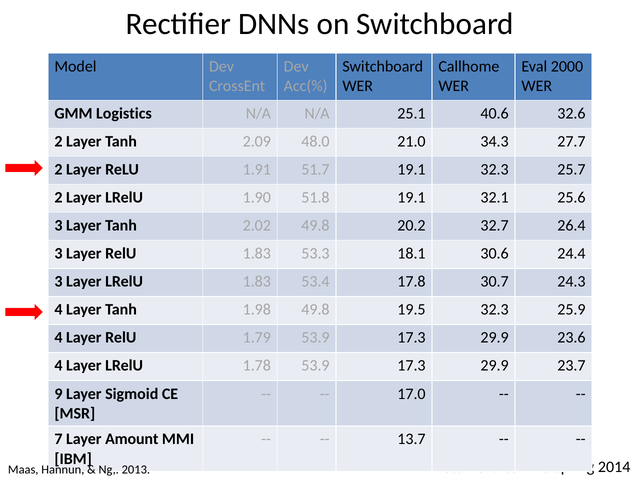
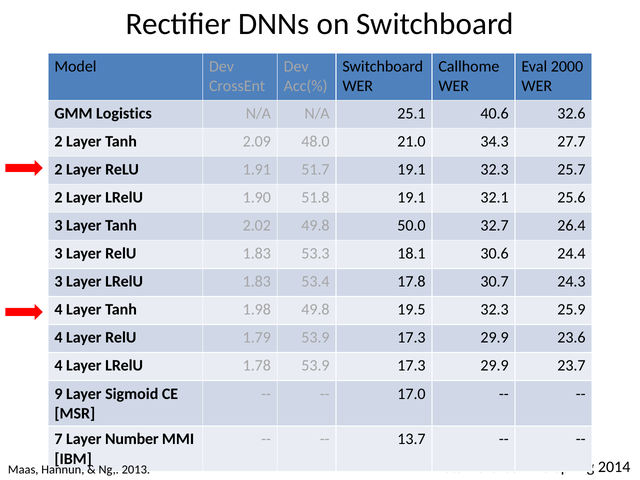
20.2: 20.2 -> 50.0
Amount: Amount -> Number
